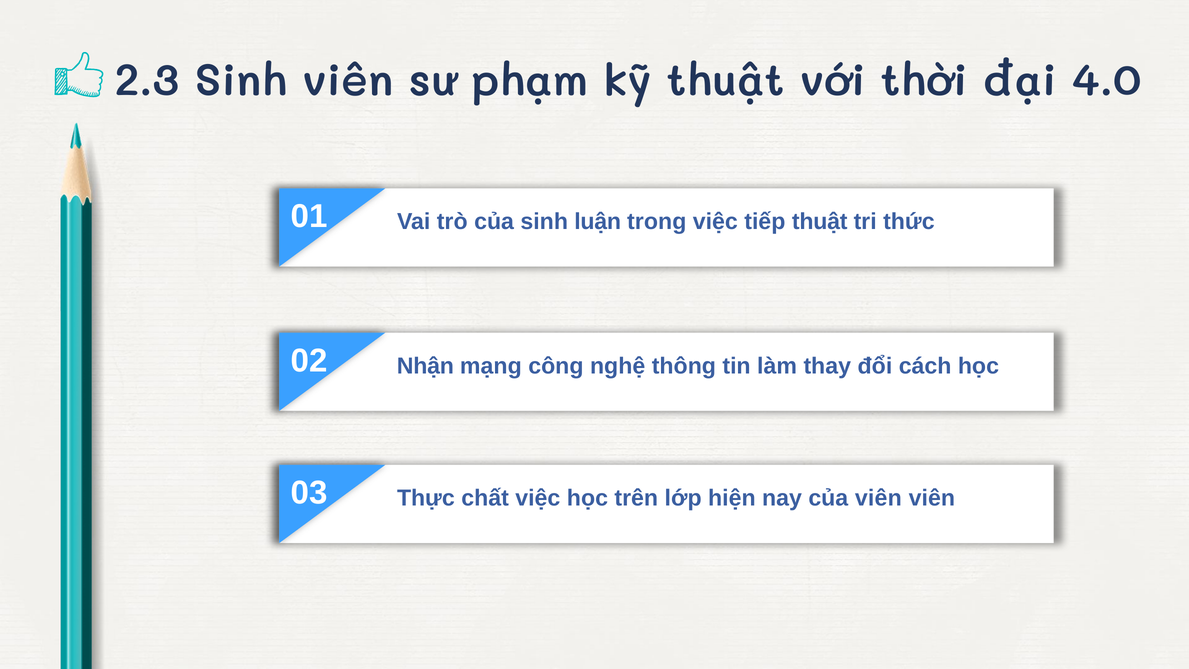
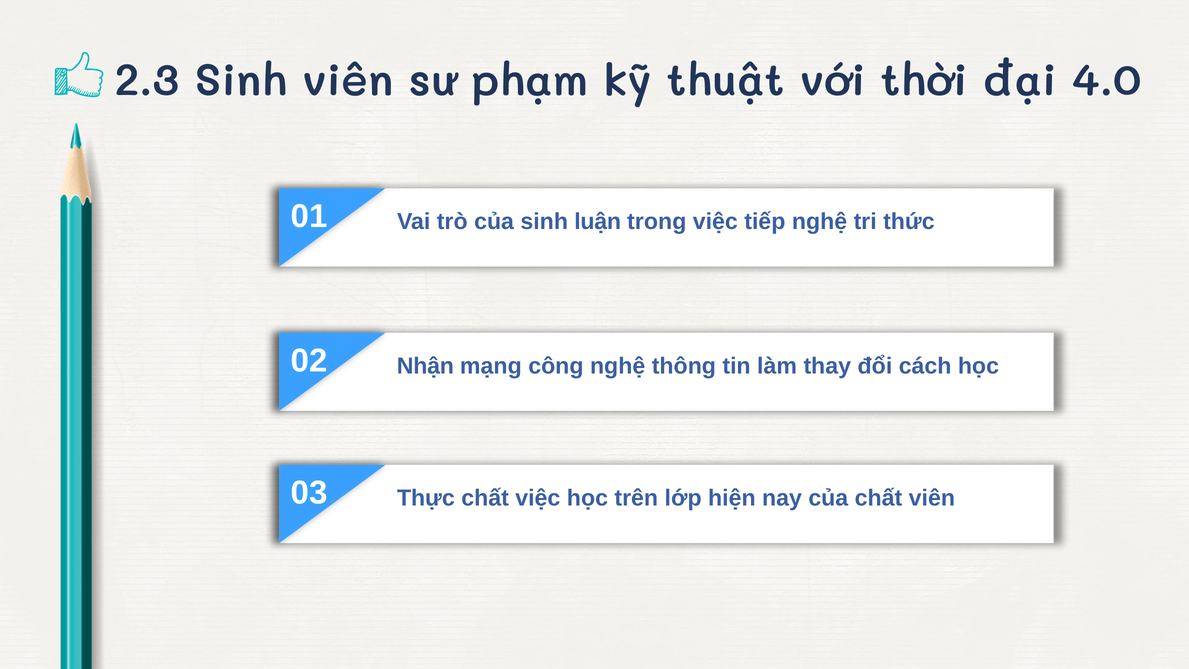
tiếp thuật: thuật -> nghệ
của viên: viên -> chất
